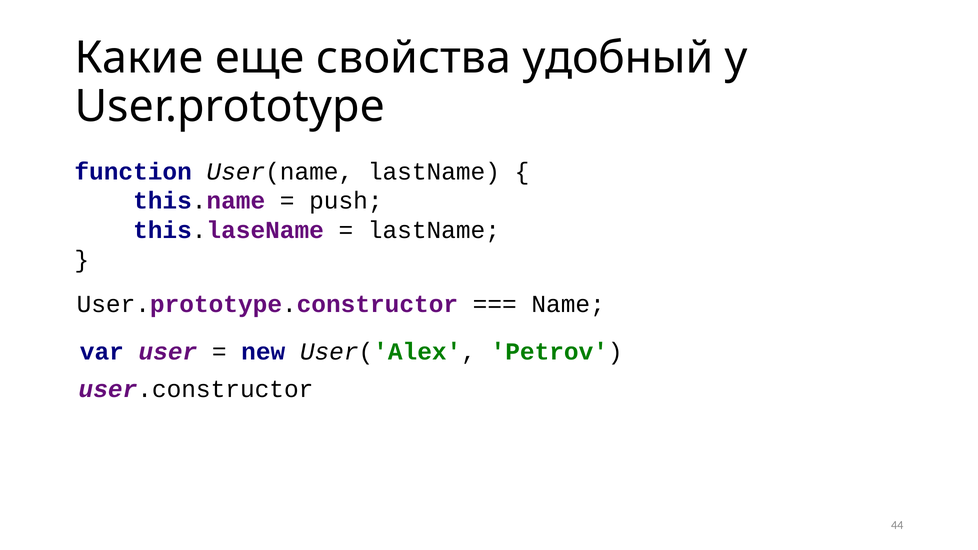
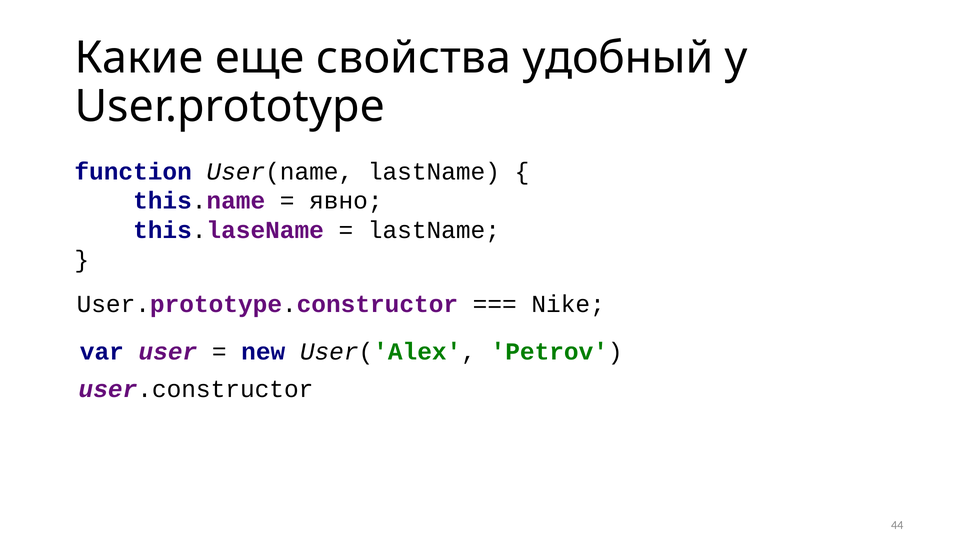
push: push -> явно
Name: Name -> Nike
